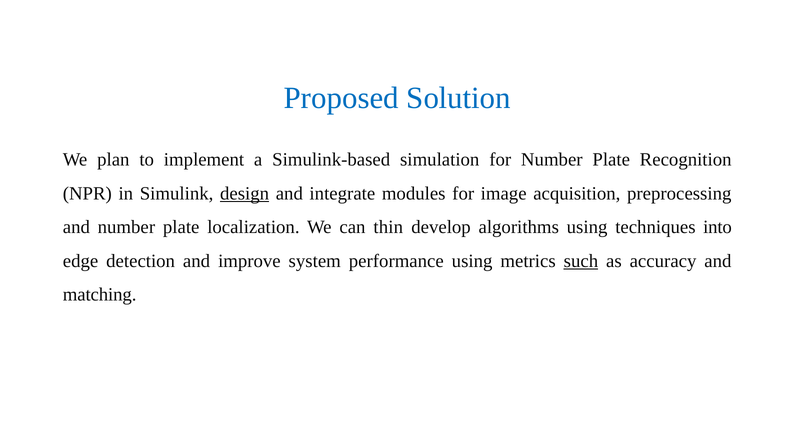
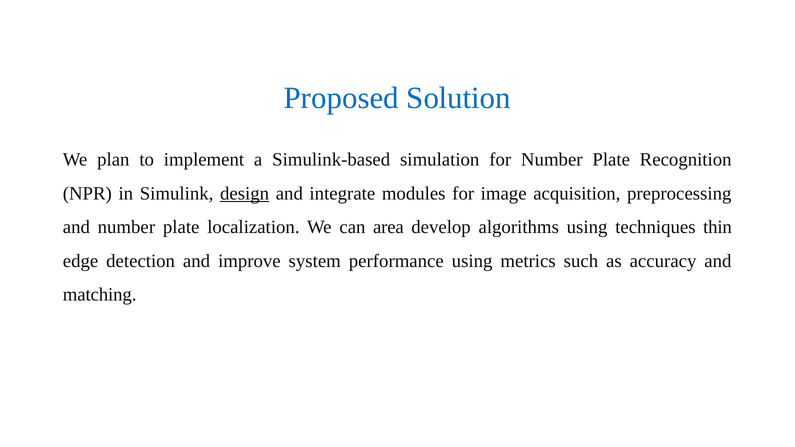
thin: thin -> area
into: into -> thin
such underline: present -> none
